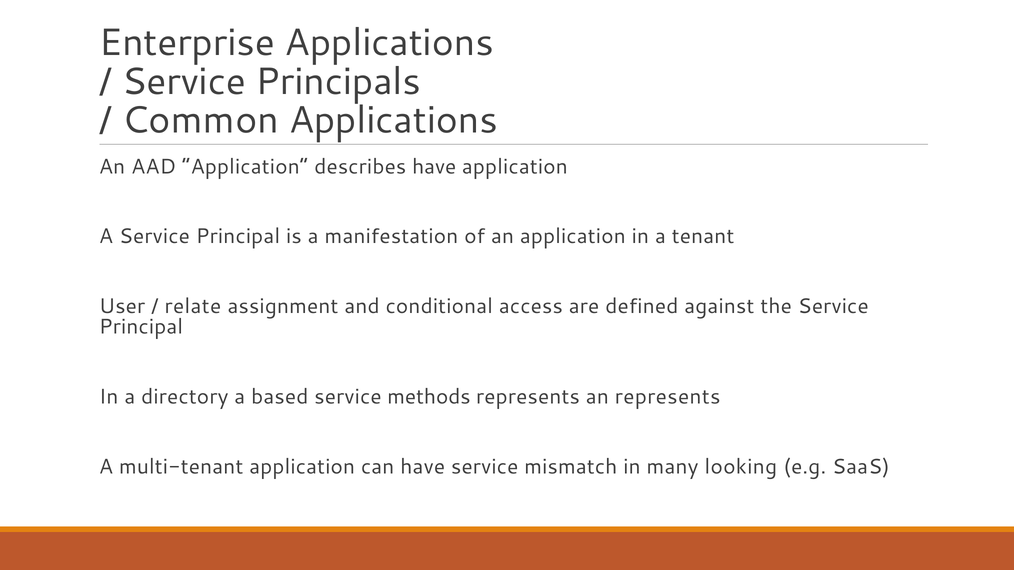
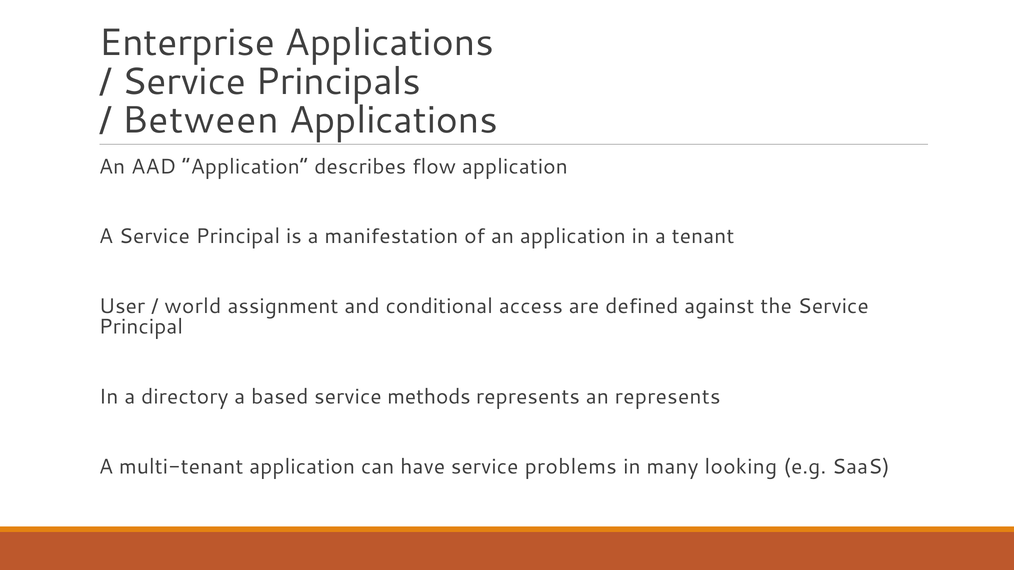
Common: Common -> Between
describes have: have -> flow
relate: relate -> world
mismatch: mismatch -> problems
